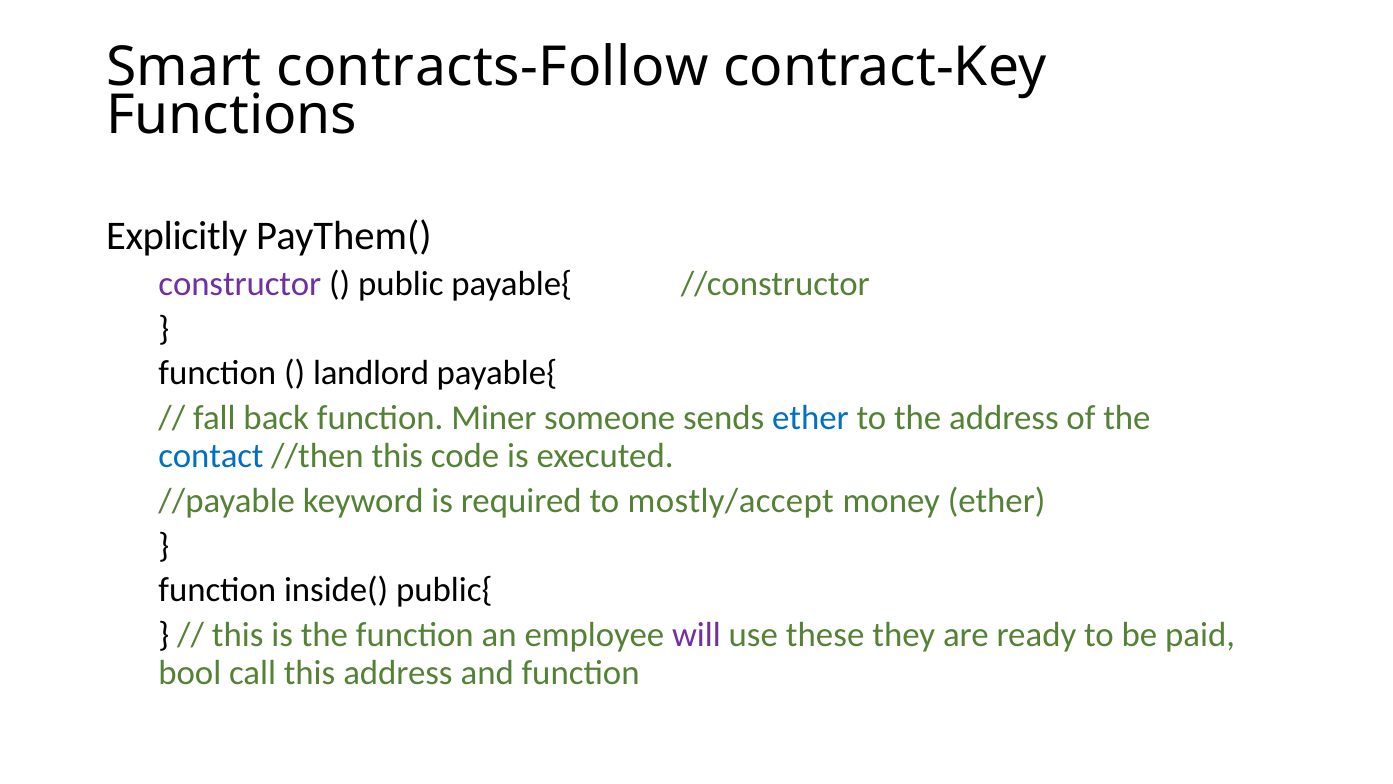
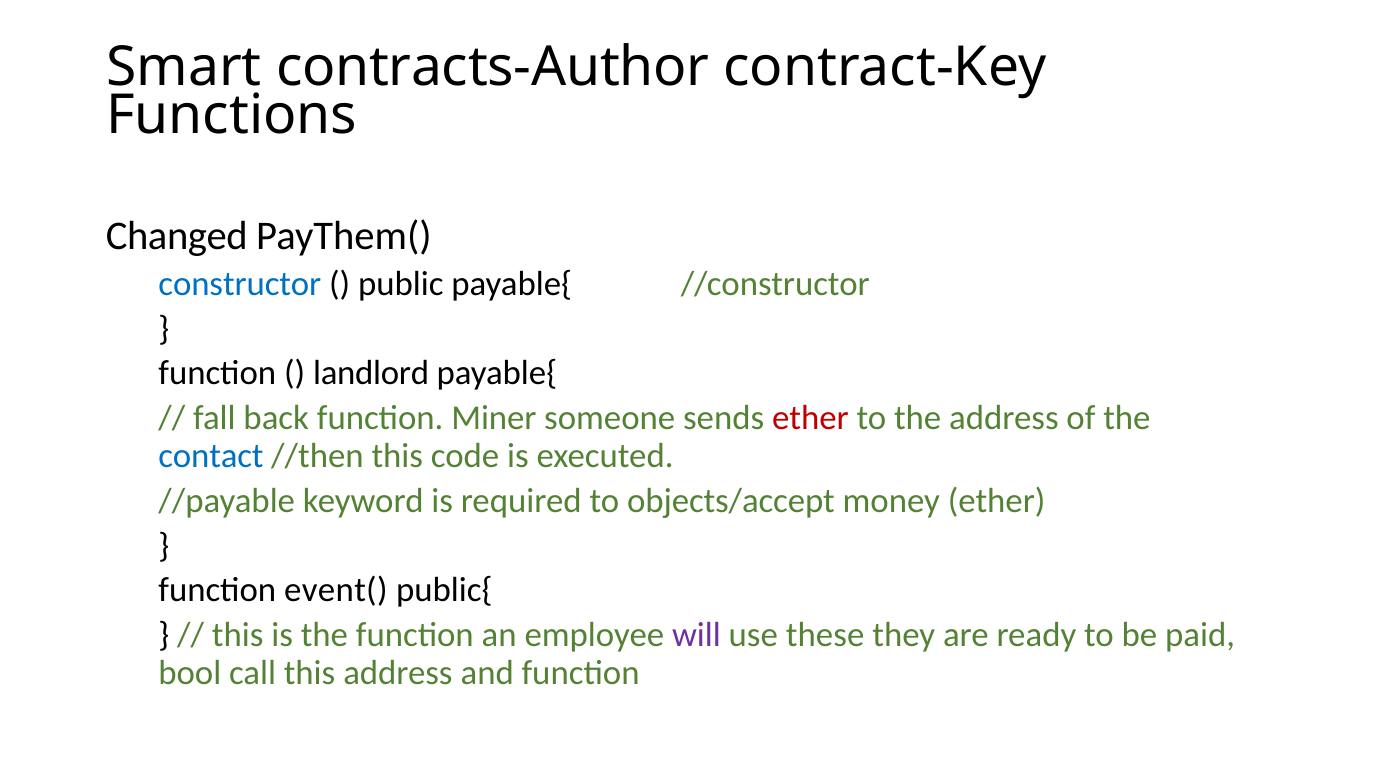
contracts-Follow: contracts-Follow -> contracts-Author
Explicitly: Explicitly -> Changed
constructor colour: purple -> blue
ether at (810, 418) colour: blue -> red
mostly/accept: mostly/accept -> objects/accept
inside(: inside( -> event(
